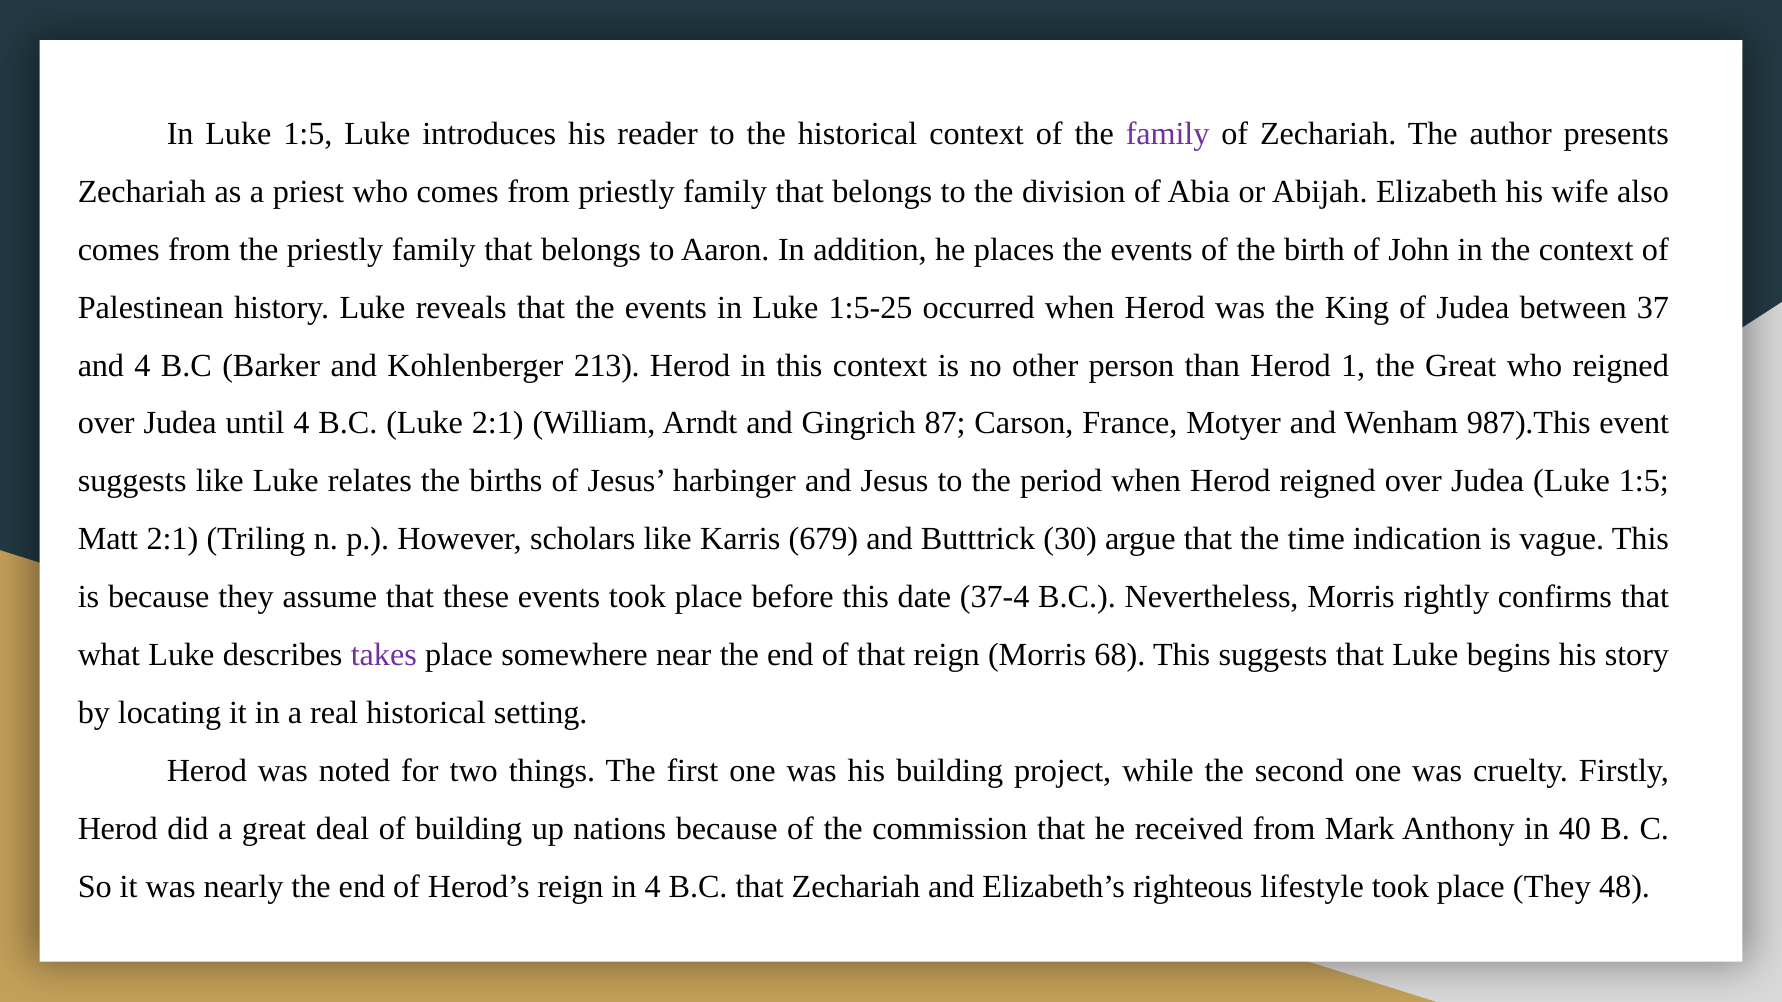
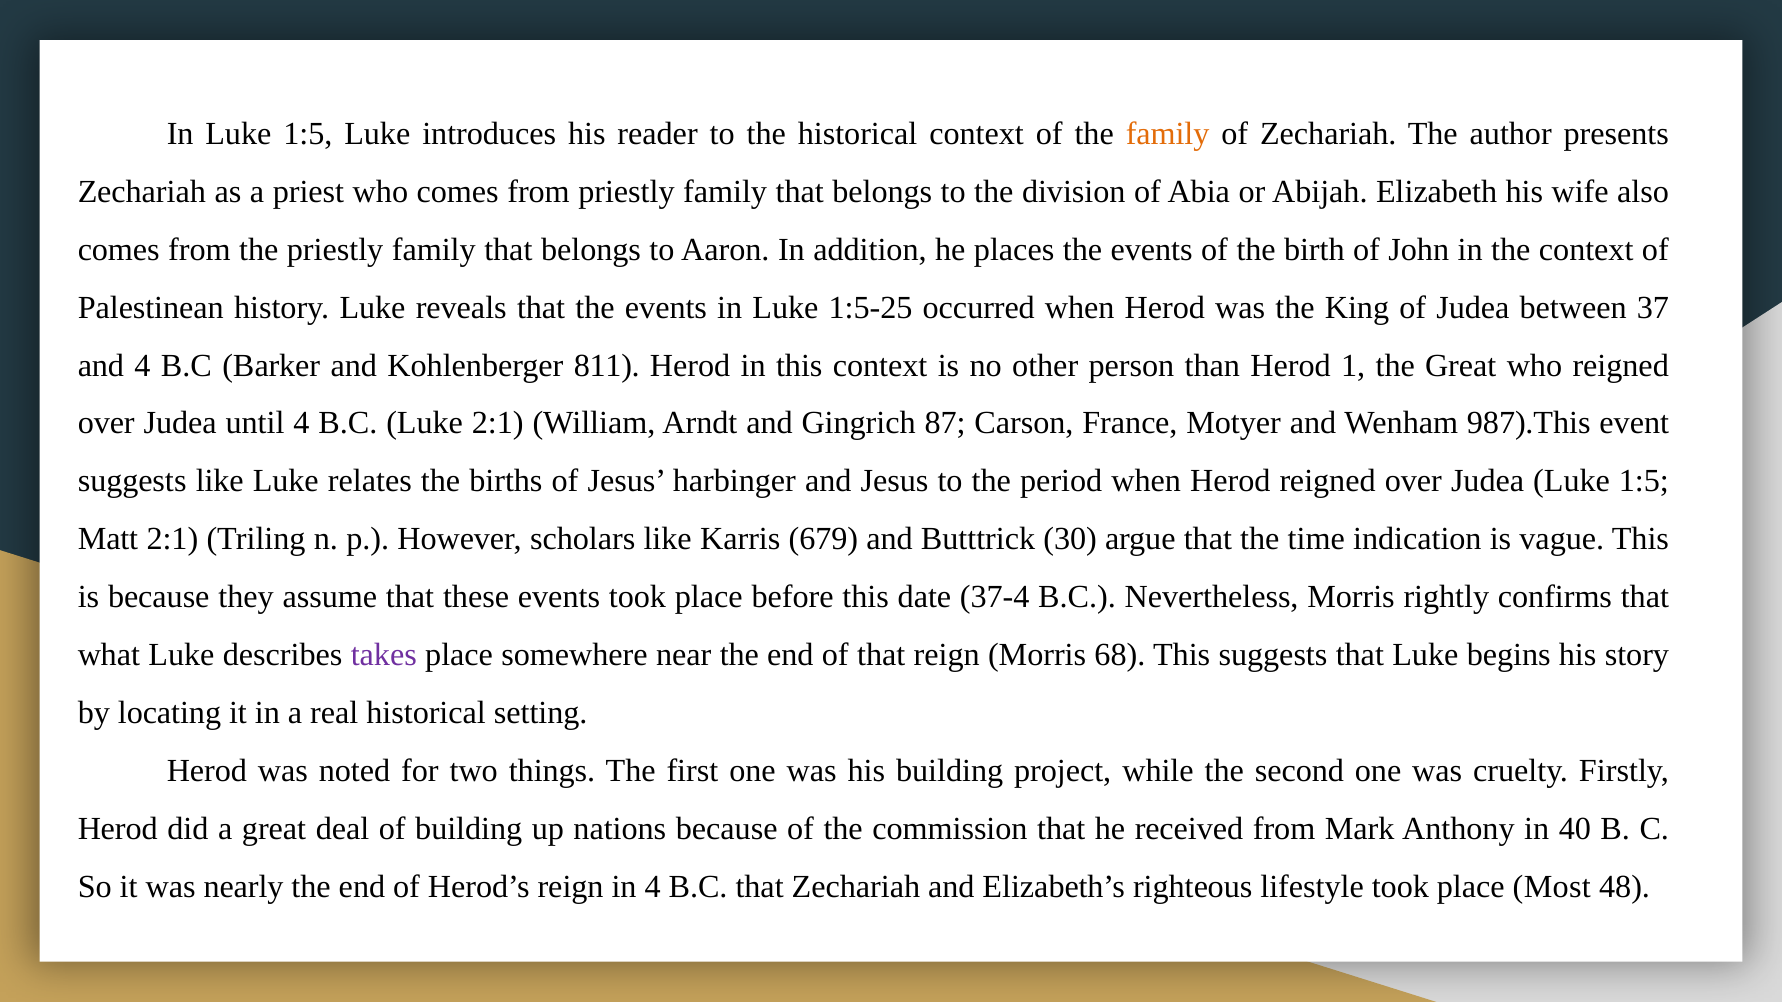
family at (1168, 134) colour: purple -> orange
213: 213 -> 811
place They: They -> Most
